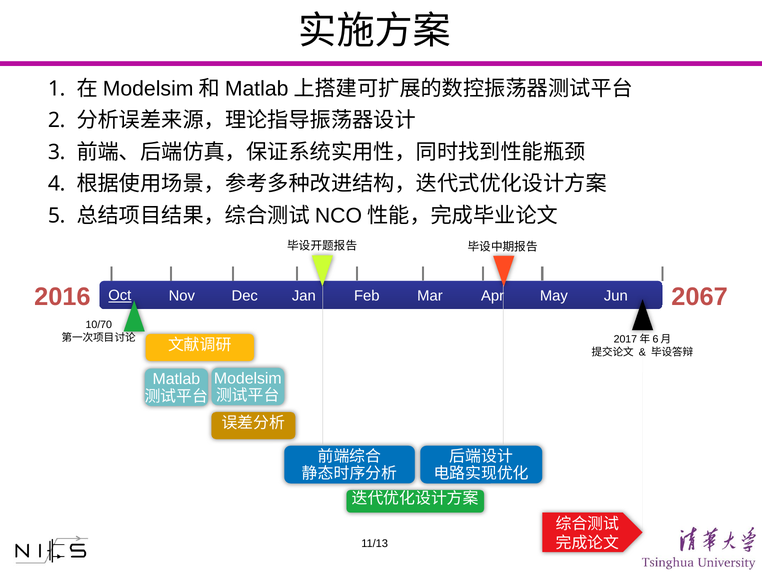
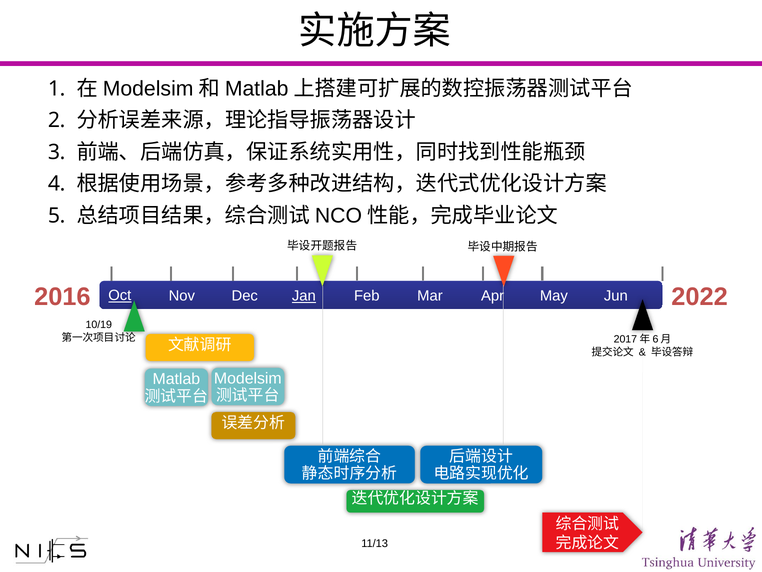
Jan underline: none -> present
2067: 2067 -> 2022
10/70: 10/70 -> 10/19
